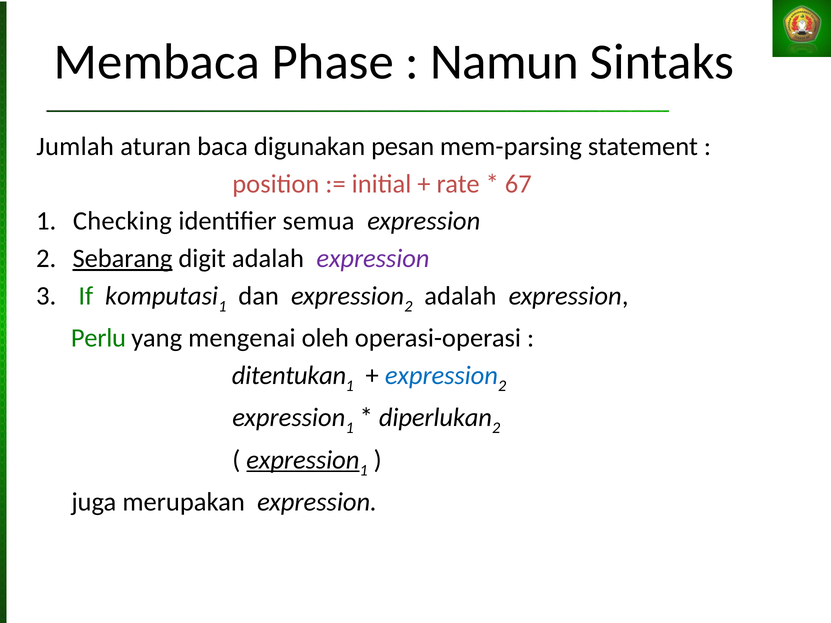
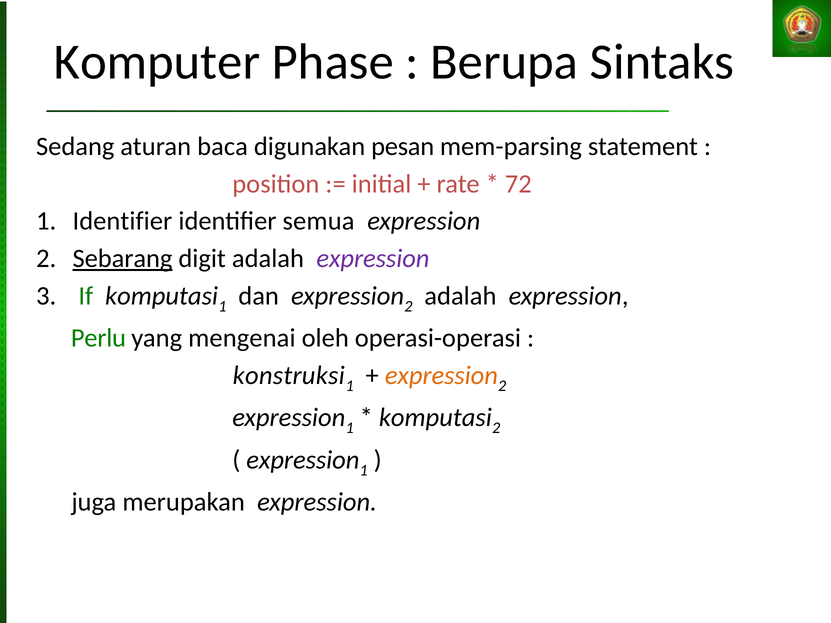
Membaca: Membaca -> Komputer
Namun: Namun -> Berupa
Jumlah: Jumlah -> Sedang
67: 67 -> 72
Checking at (122, 221): Checking -> Identifier
ditentukan: ditentukan -> konstruksi
expression at (441, 376) colour: blue -> orange
diperlukan at (435, 418): diperlukan -> komputasi
expression at (303, 460) underline: present -> none
